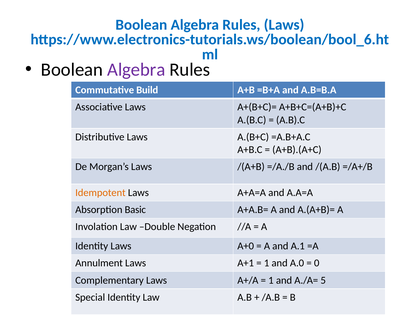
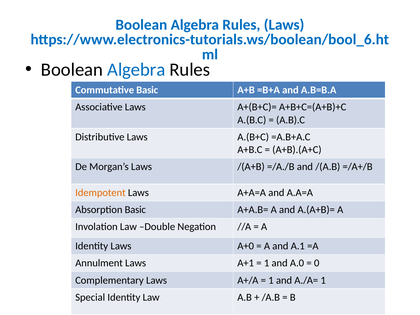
Algebra at (136, 70) colour: purple -> blue
Commutative Build: Build -> Basic
A./A= 5: 5 -> 1
